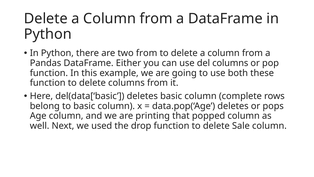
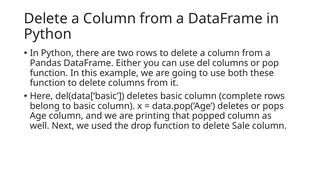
two from: from -> rows
